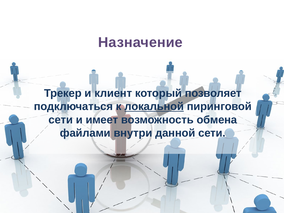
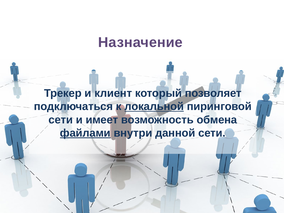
файлами underline: none -> present
